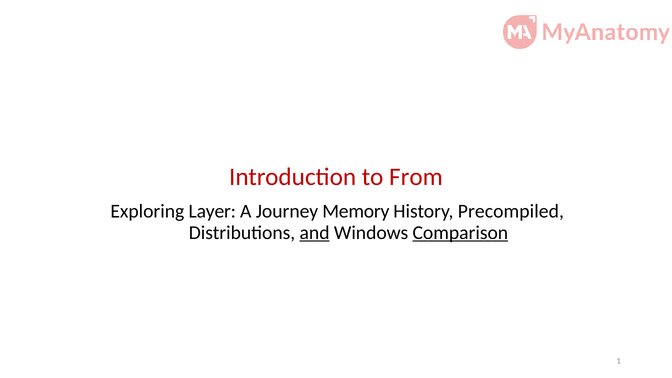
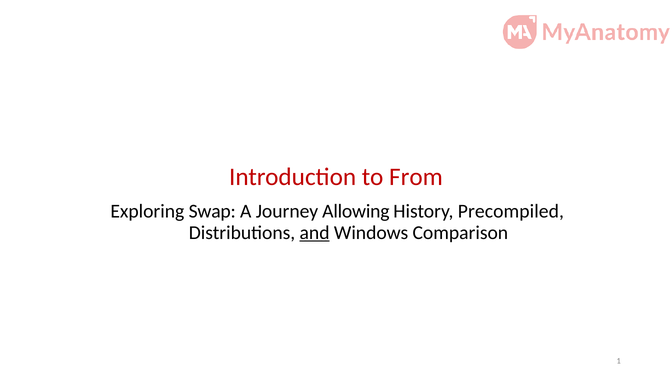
Layer: Layer -> Swap
Memory: Memory -> Allowing
Comparison underline: present -> none
